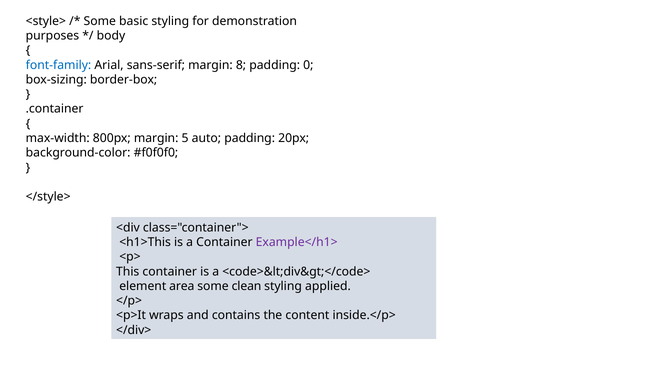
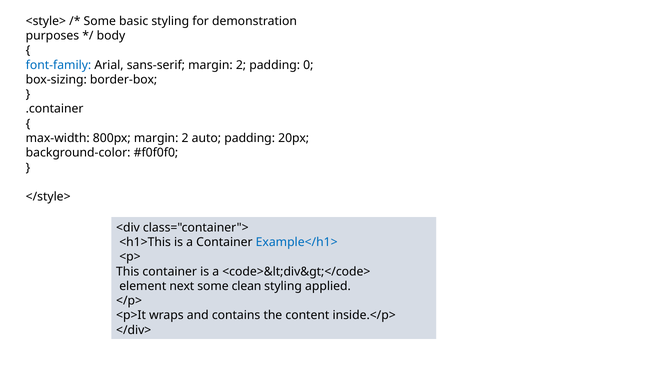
sans-serif margin 8: 8 -> 2
800px margin 5: 5 -> 2
Example</h1> colour: purple -> blue
area: area -> next
